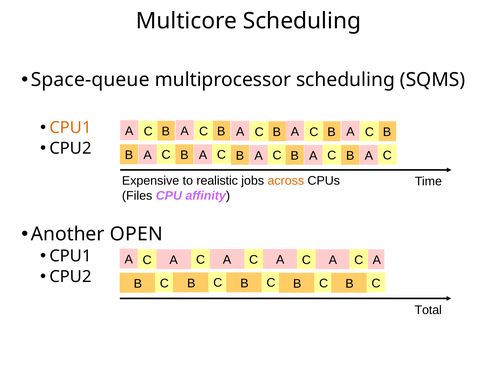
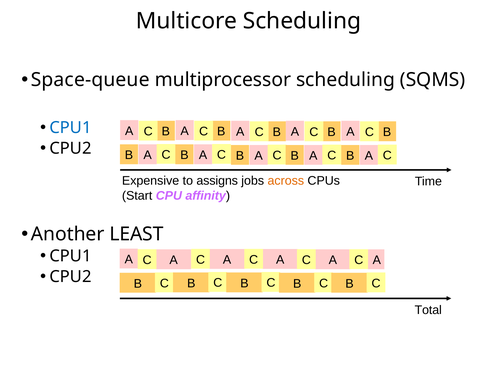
CPU1 at (71, 128) colour: orange -> blue
realistic: realistic -> assigns
Files: Files -> Start
OPEN: OPEN -> LEAST
